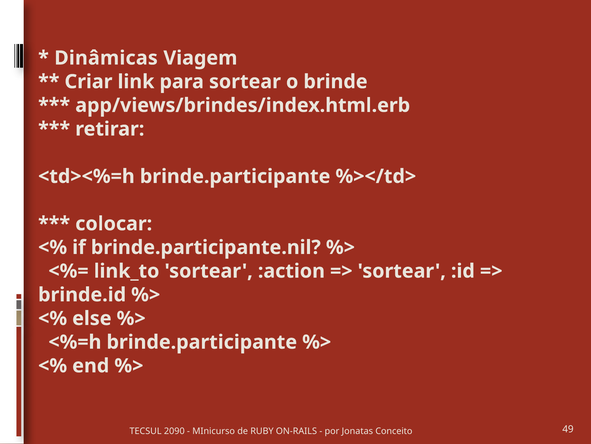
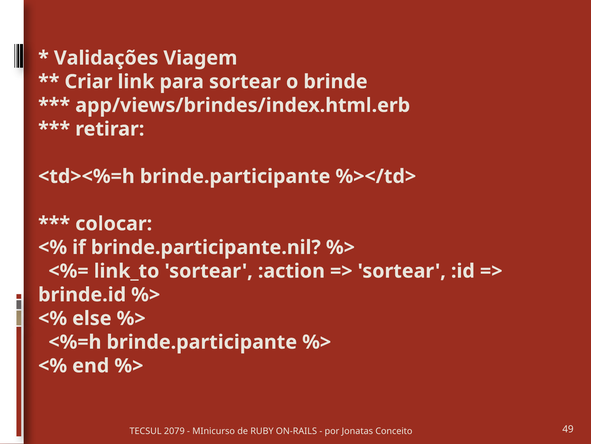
Dinâmicas: Dinâmicas -> Validações
2090: 2090 -> 2079
